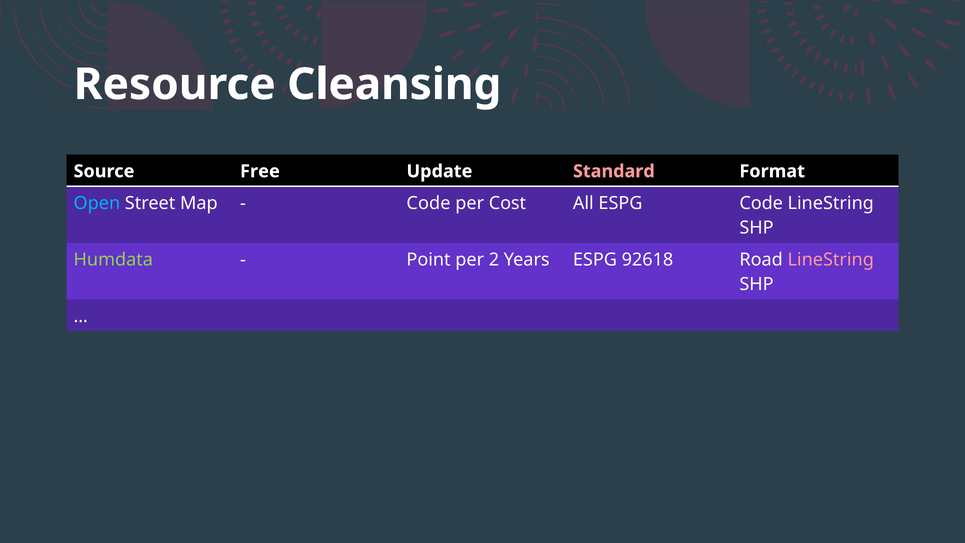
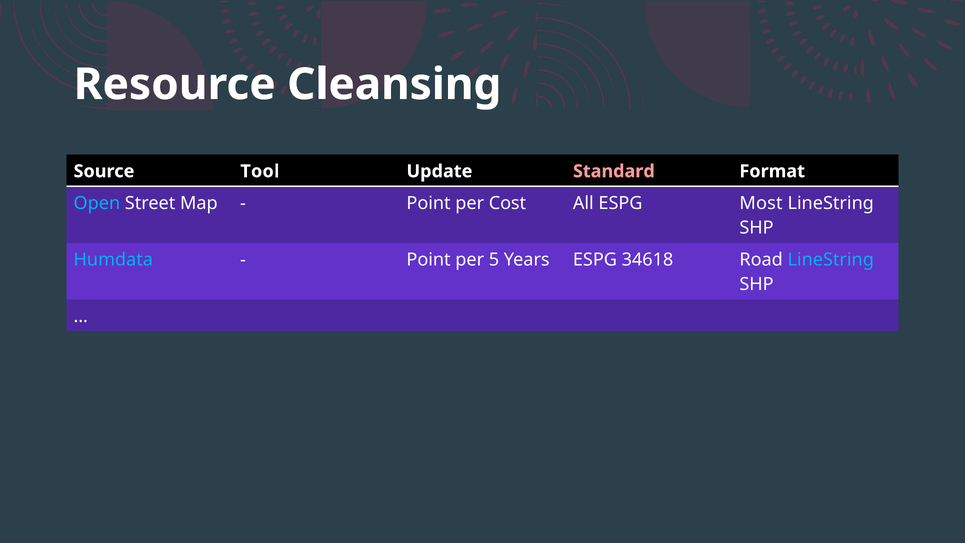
Free: Free -> Tool
Code at (428, 203): Code -> Point
ESPG Code: Code -> Most
Humdata colour: light green -> light blue
2: 2 -> 5
92618: 92618 -> 34618
LineString at (831, 260) colour: pink -> light blue
